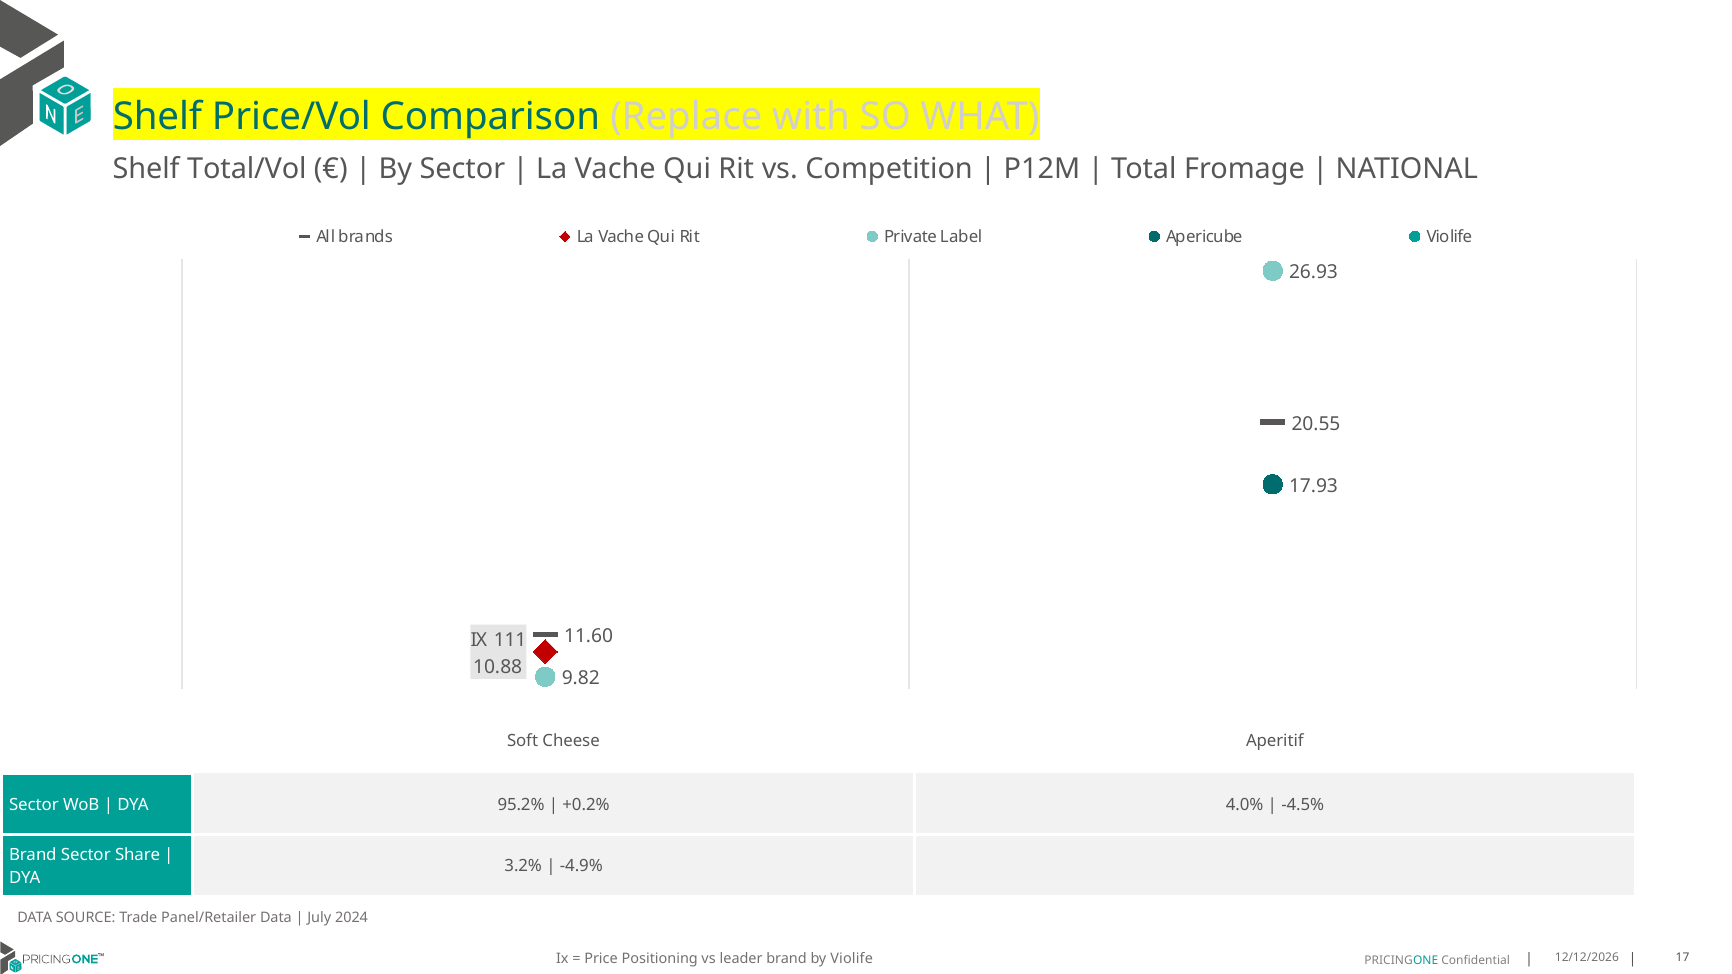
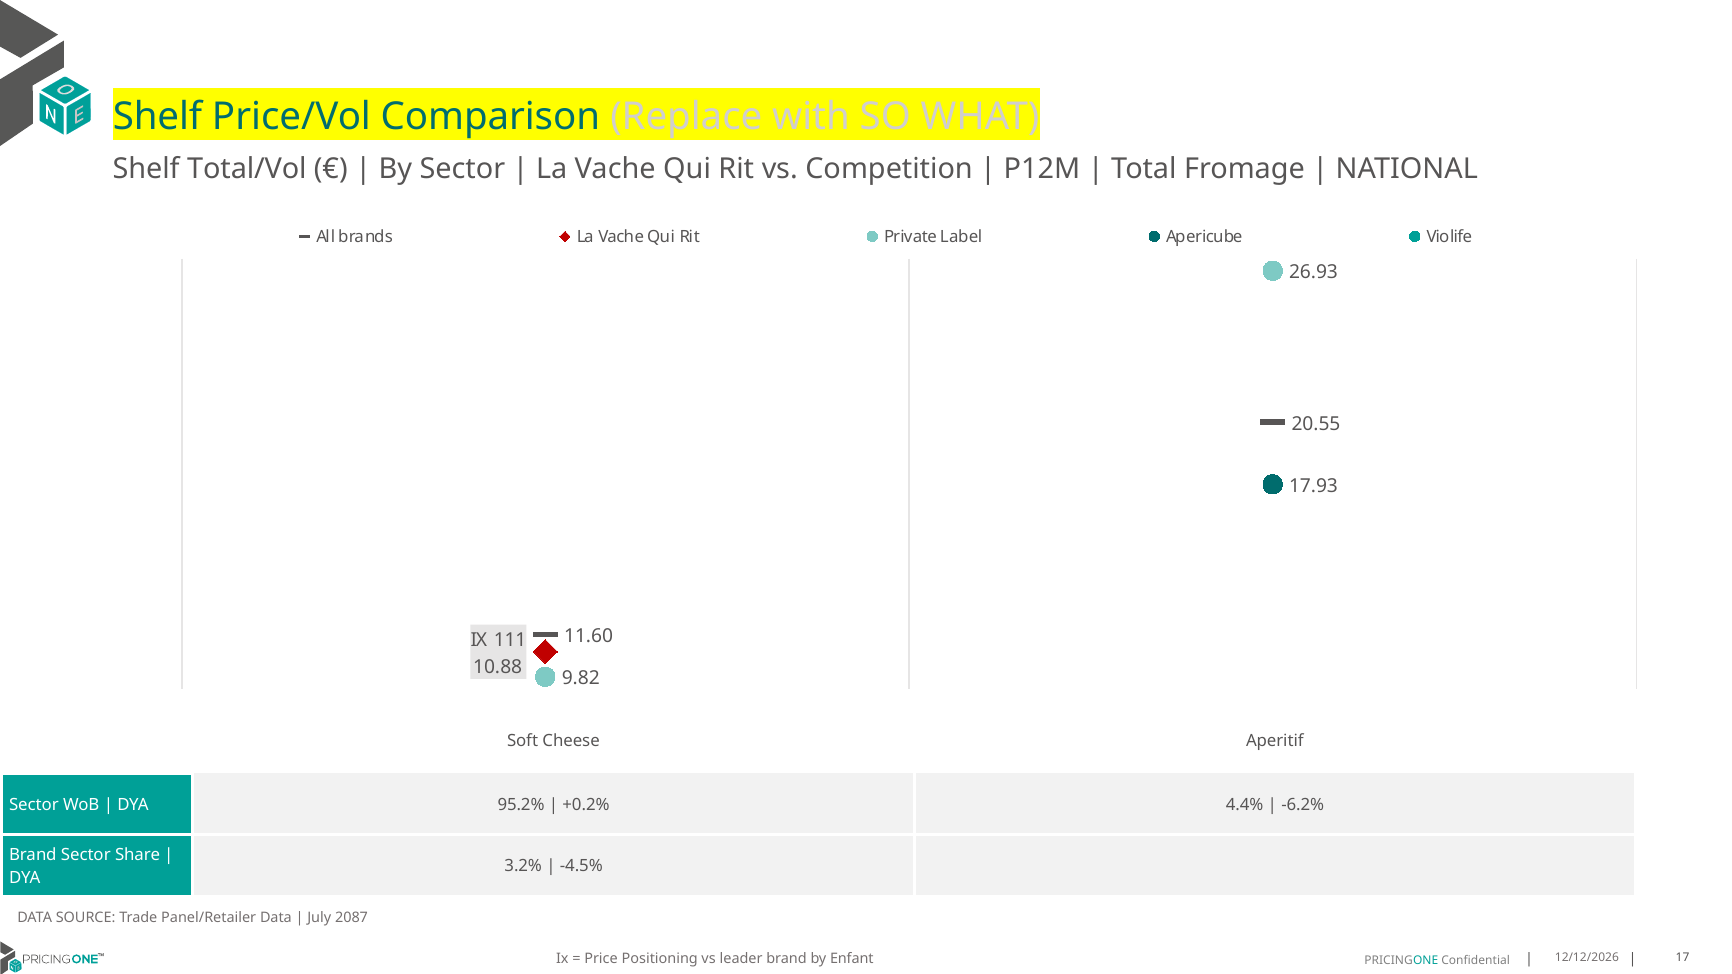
4.0%: 4.0% -> 4.4%
-4.5%: -4.5% -> -6.2%
-4.9%: -4.9% -> -4.5%
2024: 2024 -> 2087
by Violife: Violife -> Enfant
